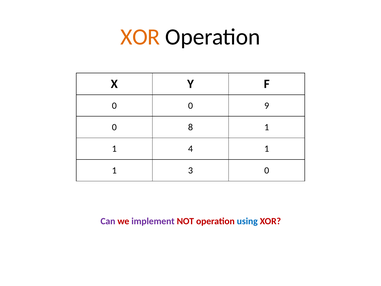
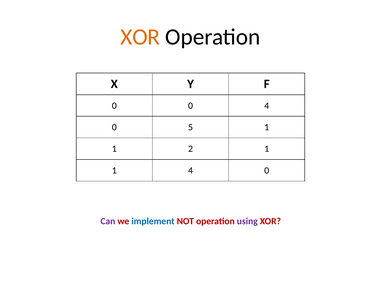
0 9: 9 -> 4
8: 8 -> 5
4: 4 -> 2
1 3: 3 -> 4
implement colour: purple -> blue
using colour: blue -> purple
